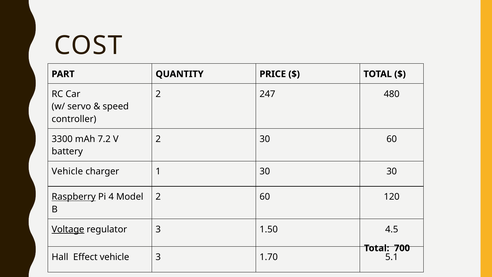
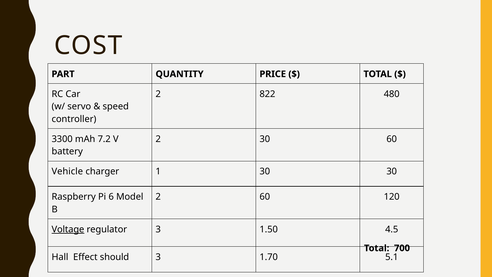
247: 247 -> 822
Raspberry underline: present -> none
4: 4 -> 6
Effect vehicle: vehicle -> should
